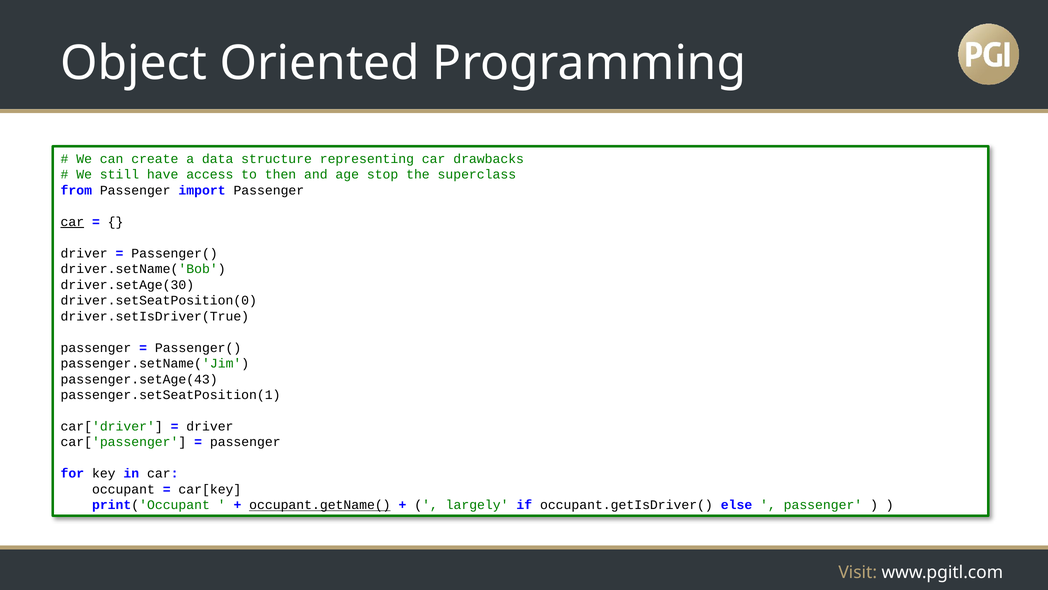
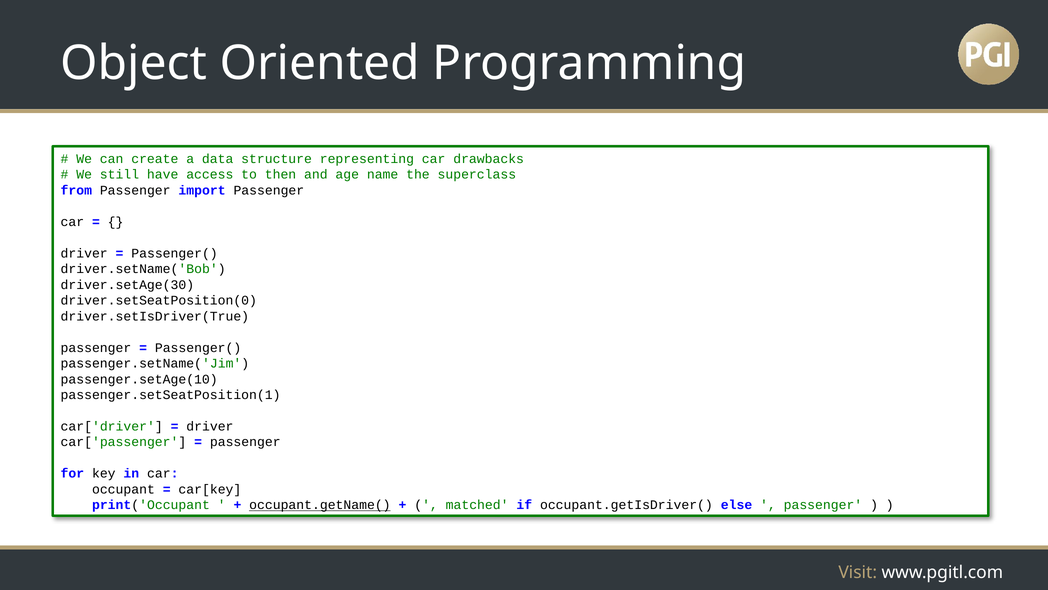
stop: stop -> name
car at (72, 222) underline: present -> none
passenger.setAge(43: passenger.setAge(43 -> passenger.setAge(10
largely: largely -> matched
